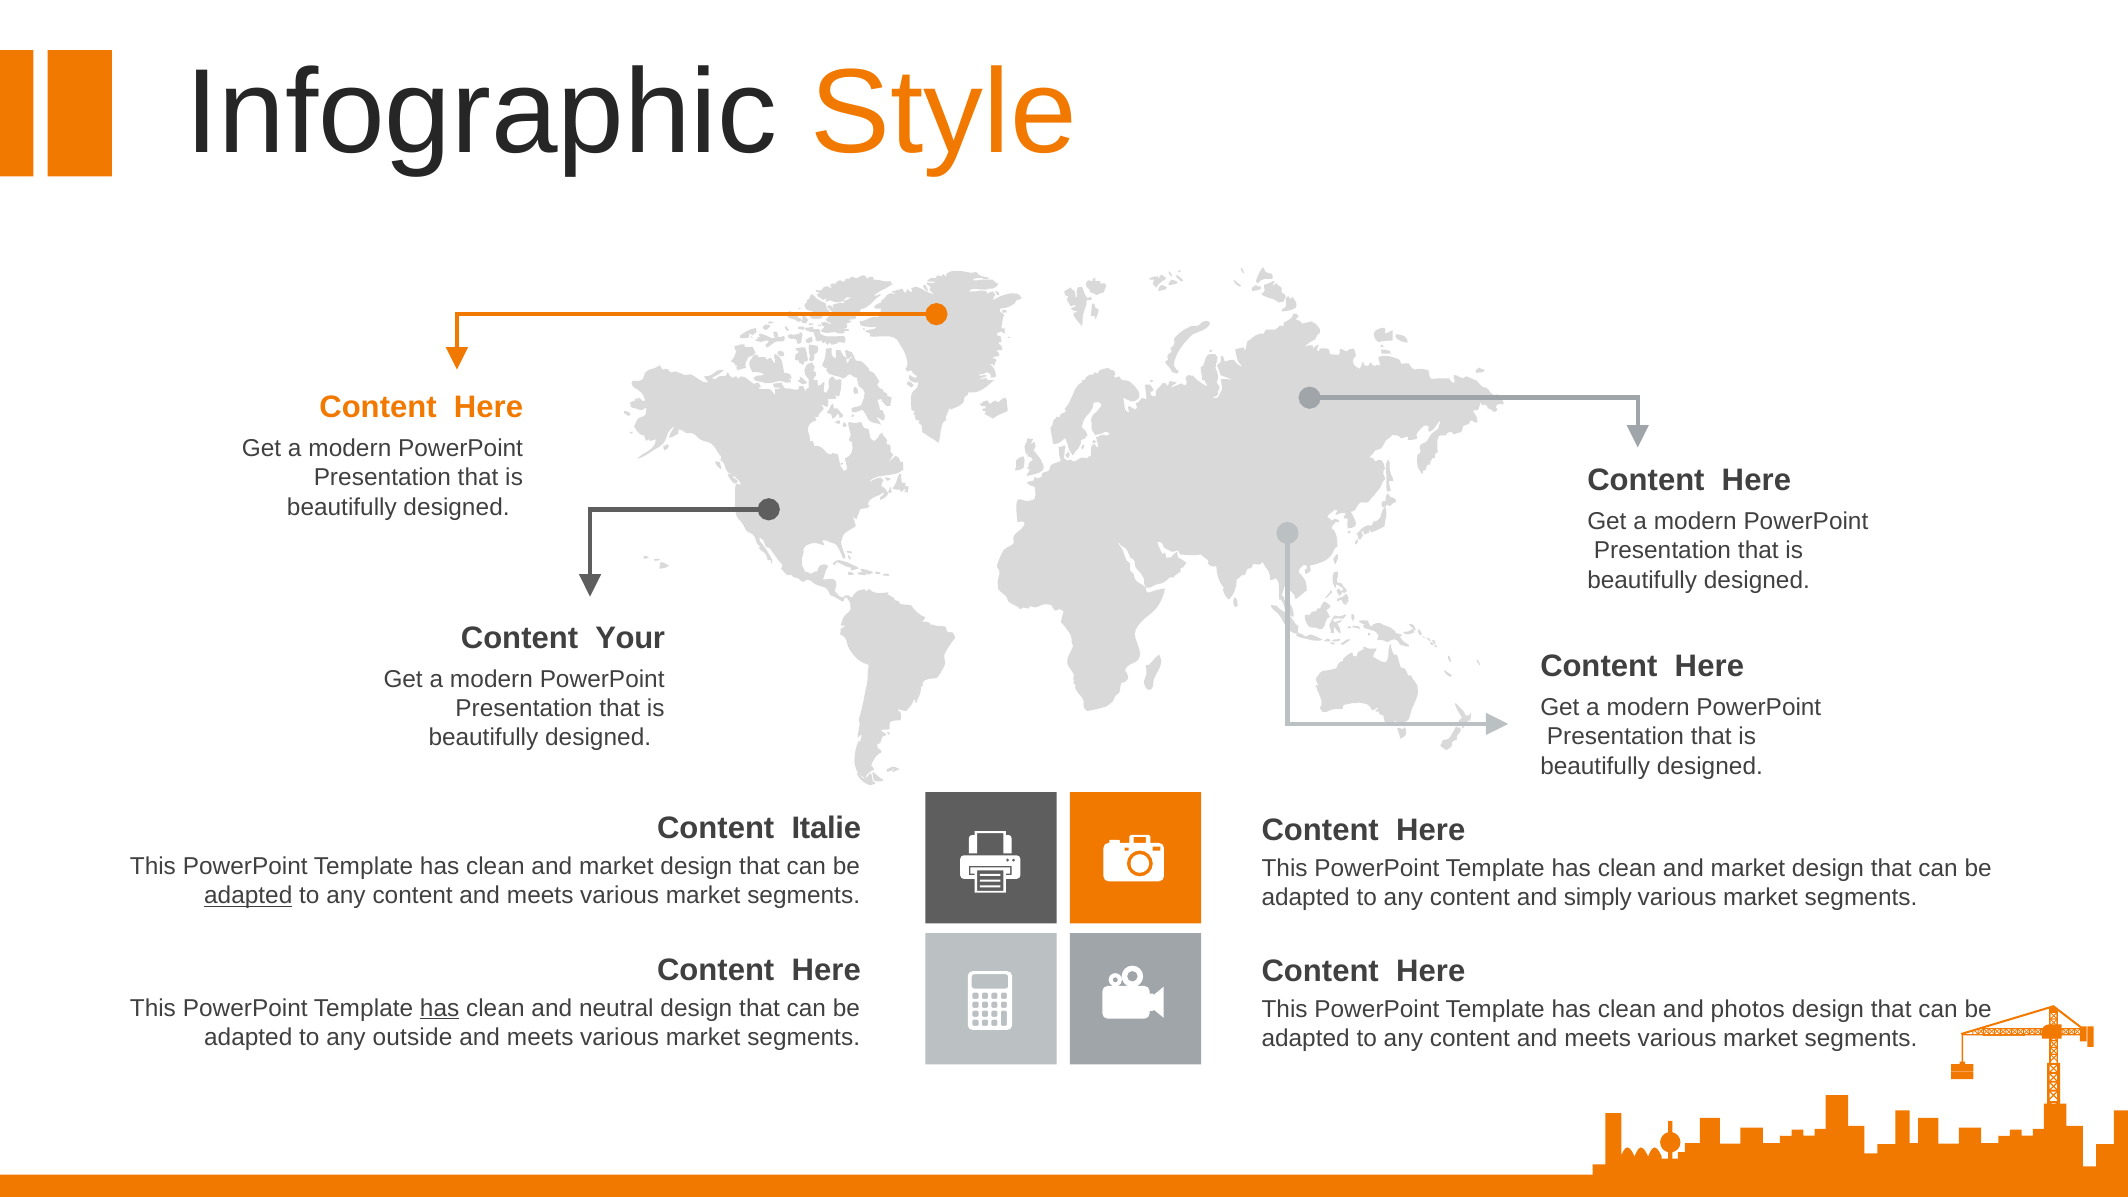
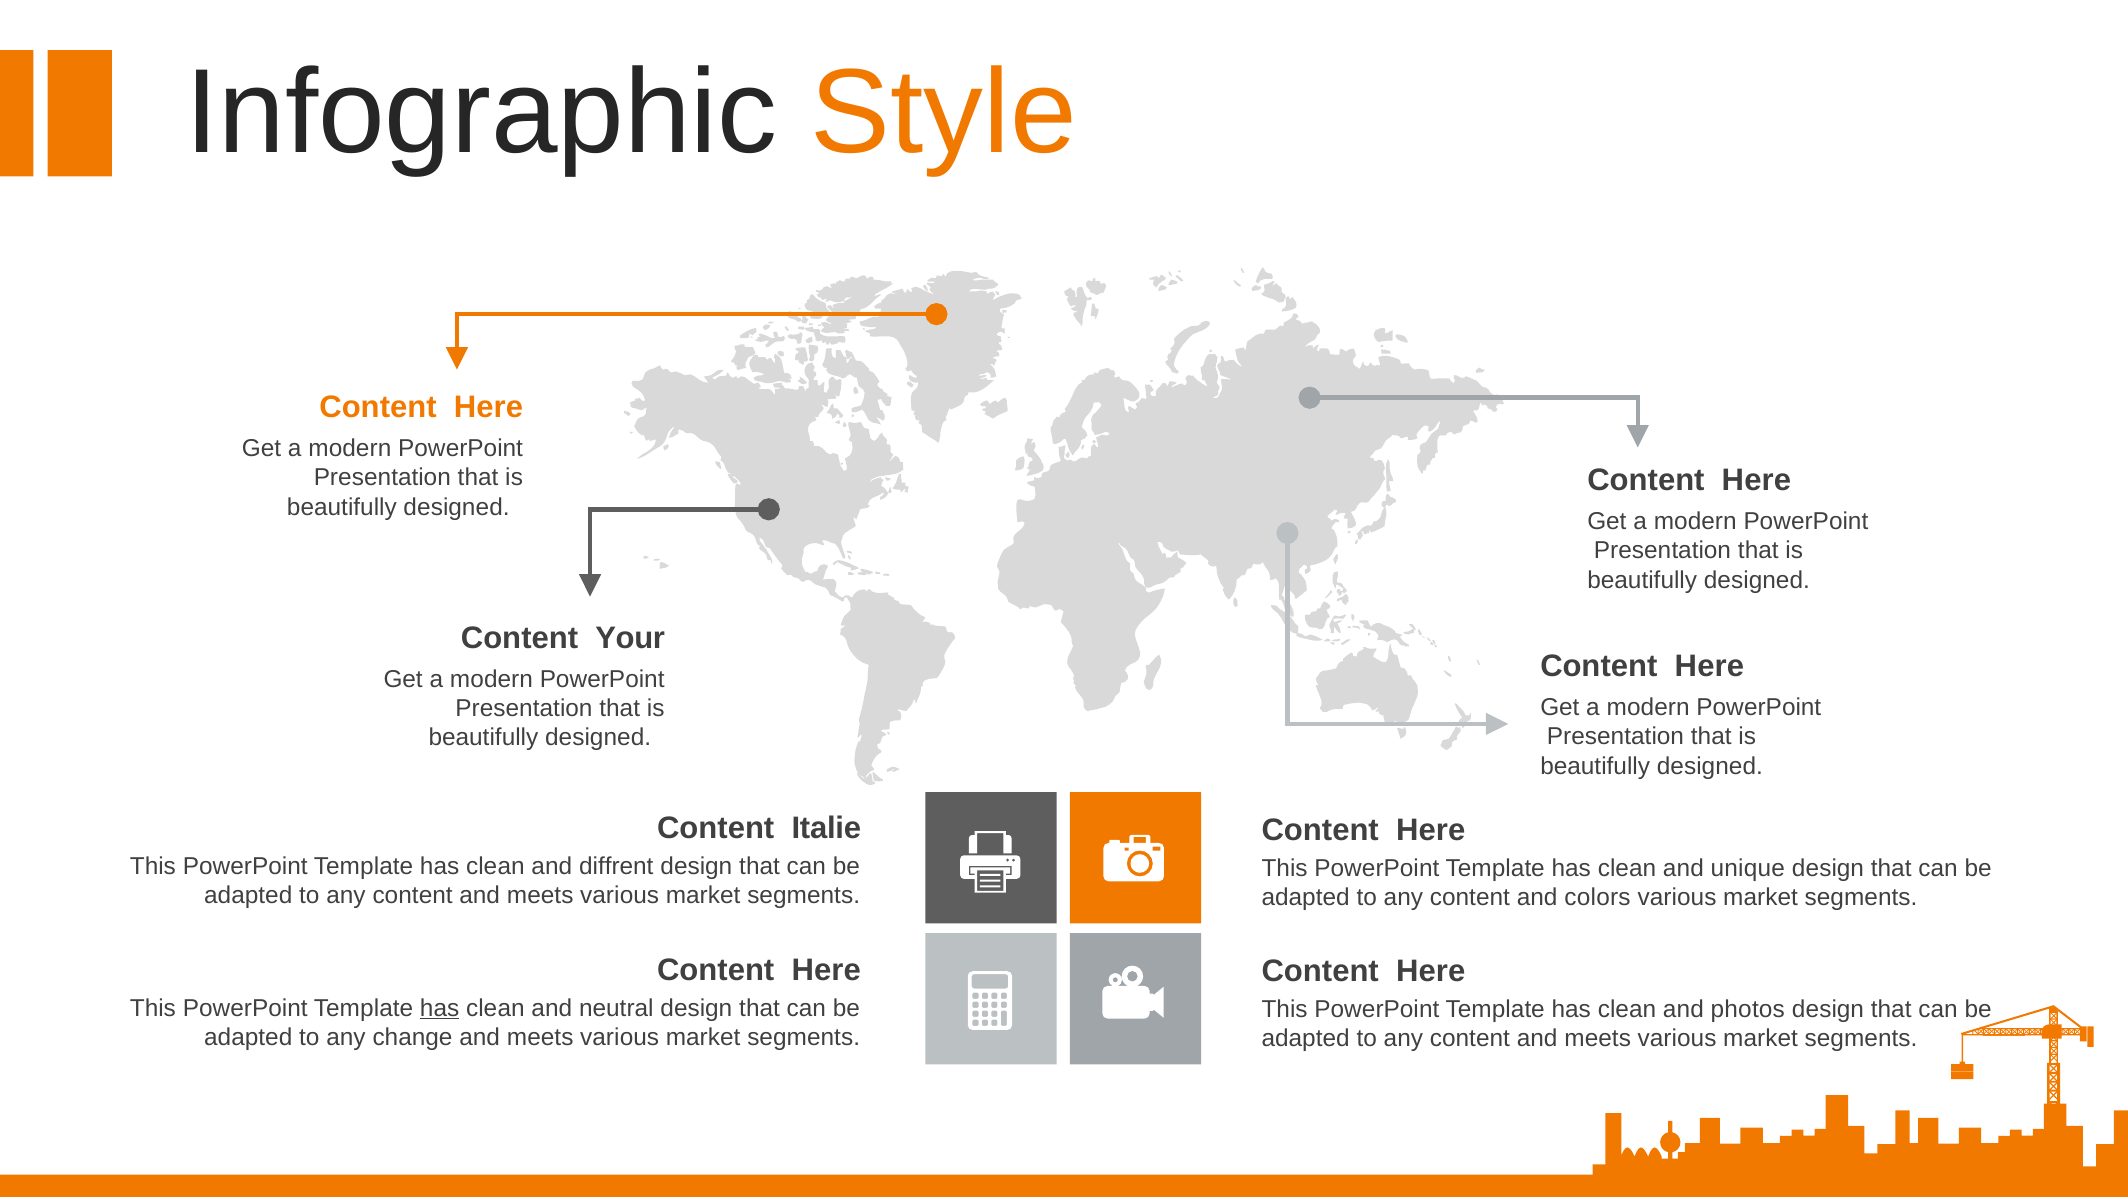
market at (616, 866): market -> diffrent
market at (1748, 868): market -> unique
adapted at (248, 896) underline: present -> none
simply: simply -> colors
outside: outside -> change
